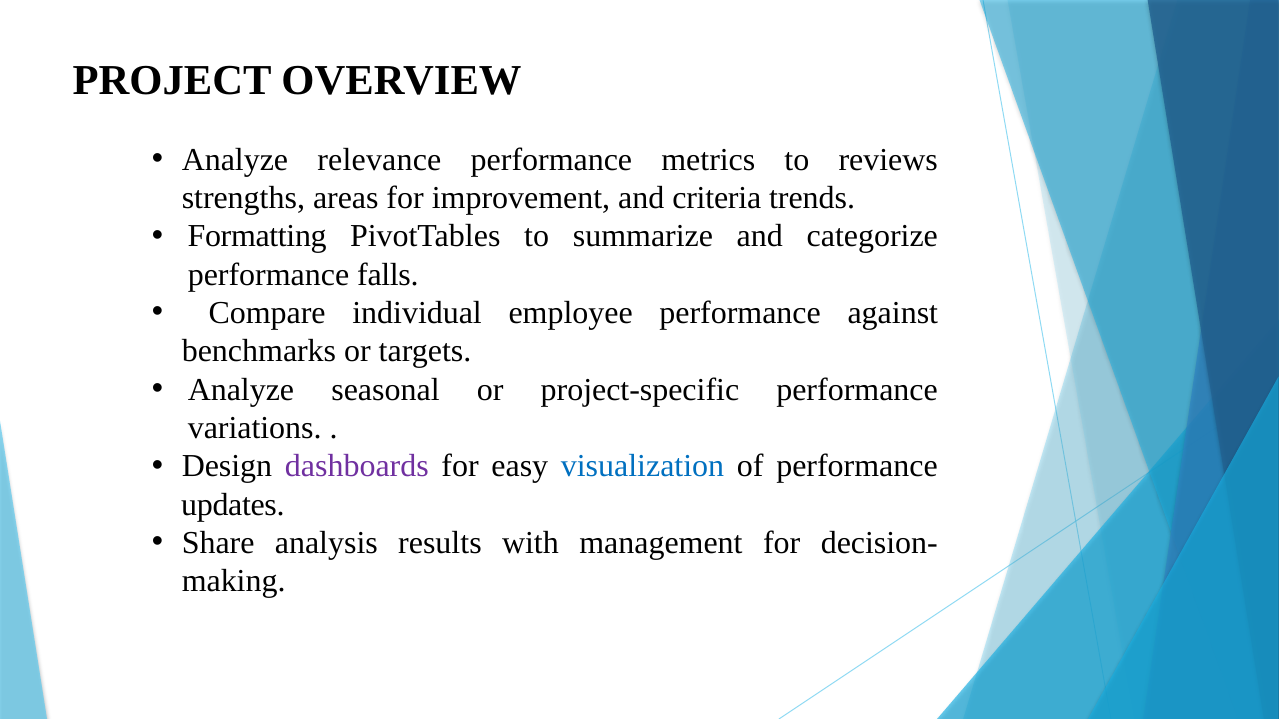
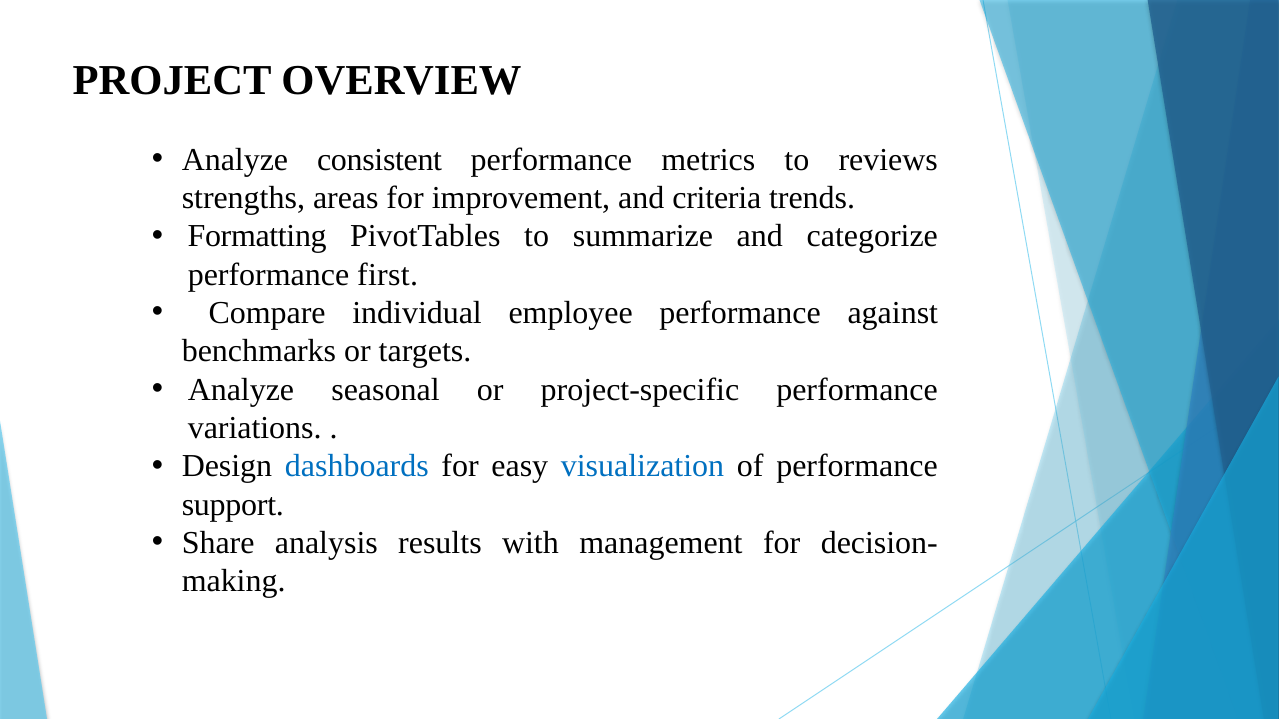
relevance: relevance -> consistent
falls: falls -> first
dashboards colour: purple -> blue
updates: updates -> support
